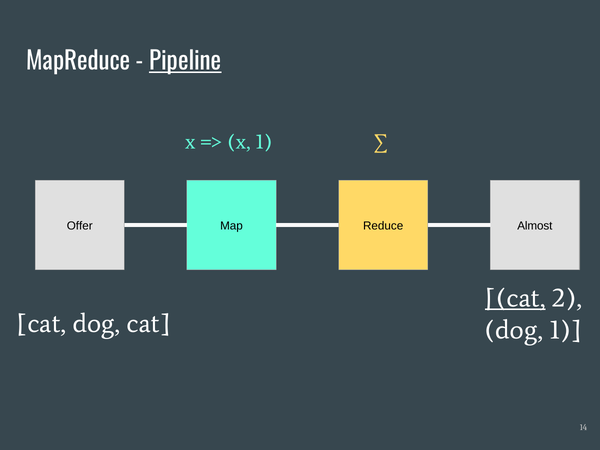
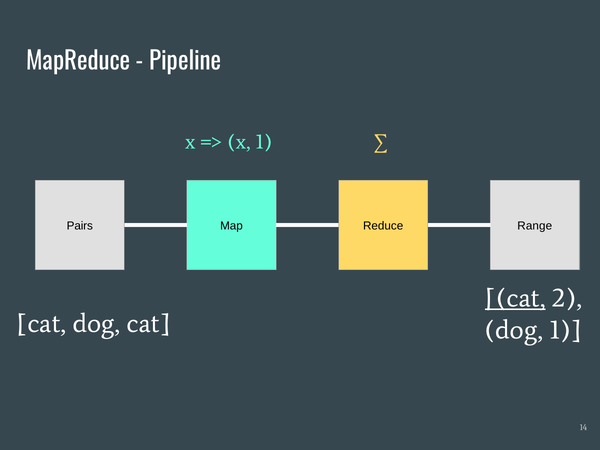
Pipeline underline: present -> none
Offer: Offer -> Pairs
Almost: Almost -> Range
